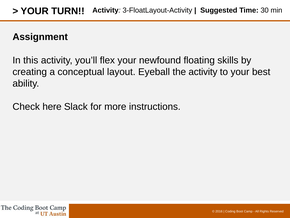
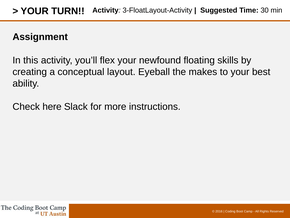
the activity: activity -> makes
